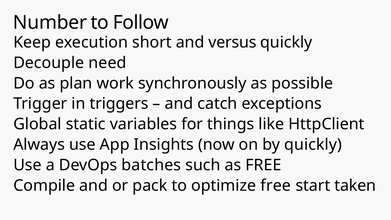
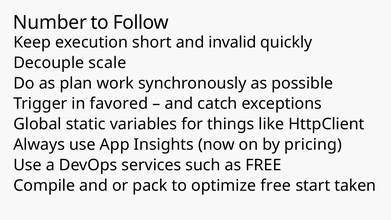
versus: versus -> invalid
need: need -> scale
triggers: triggers -> favored
by quickly: quickly -> pricing
batches: batches -> services
